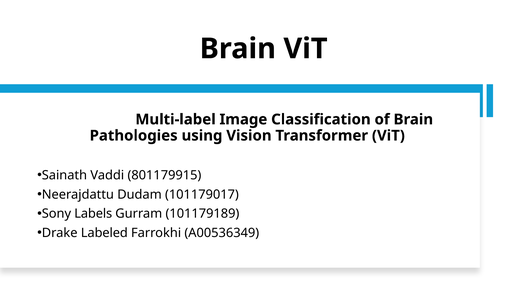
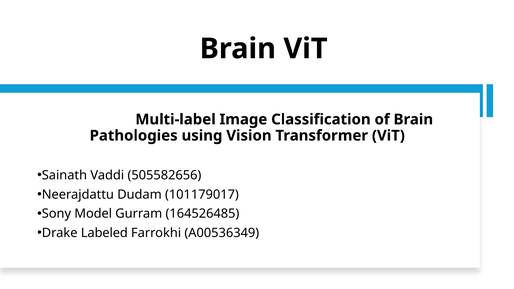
801179915: 801179915 -> 505582656
Labels: Labels -> Model
101179189: 101179189 -> 164526485
